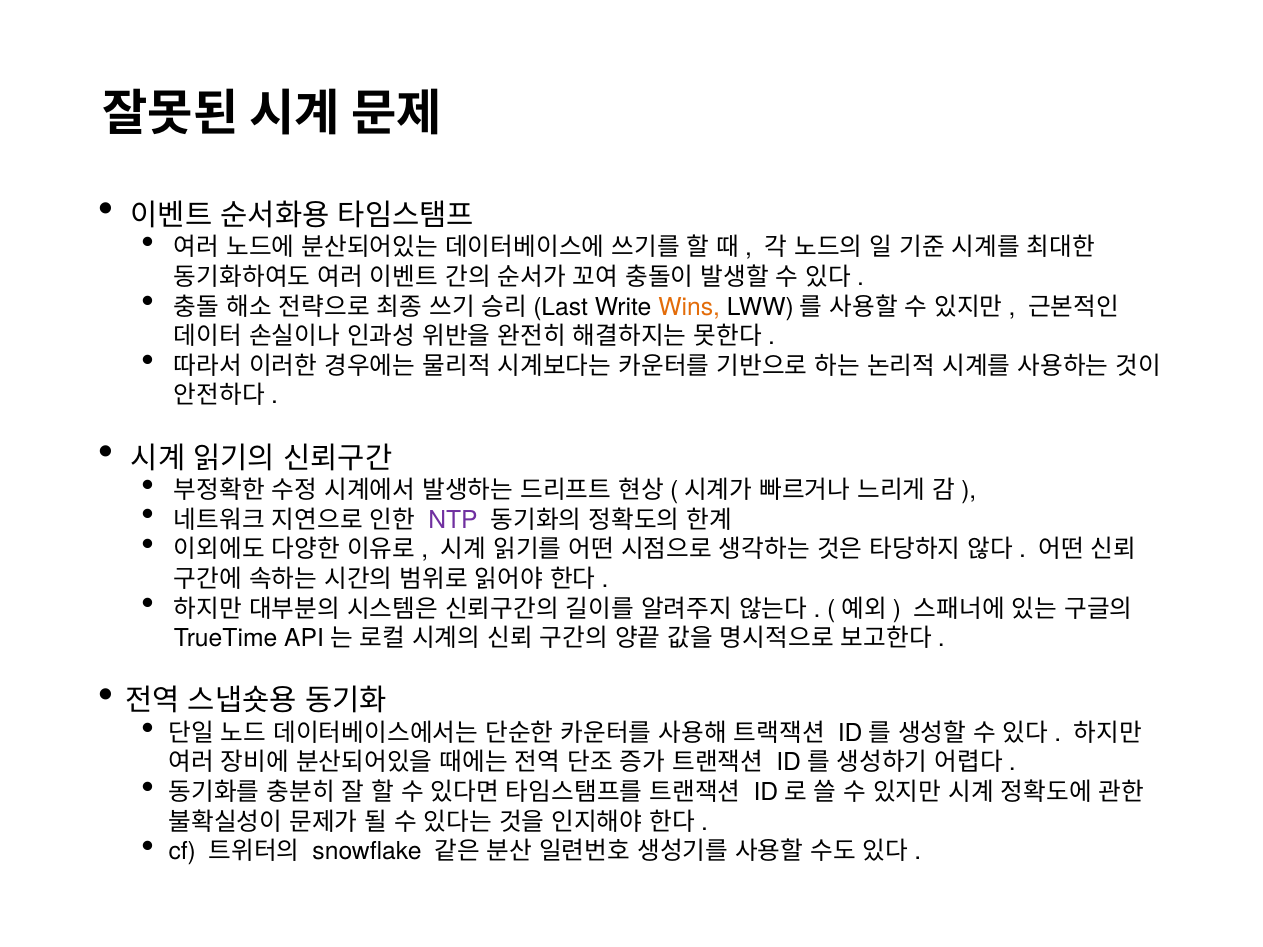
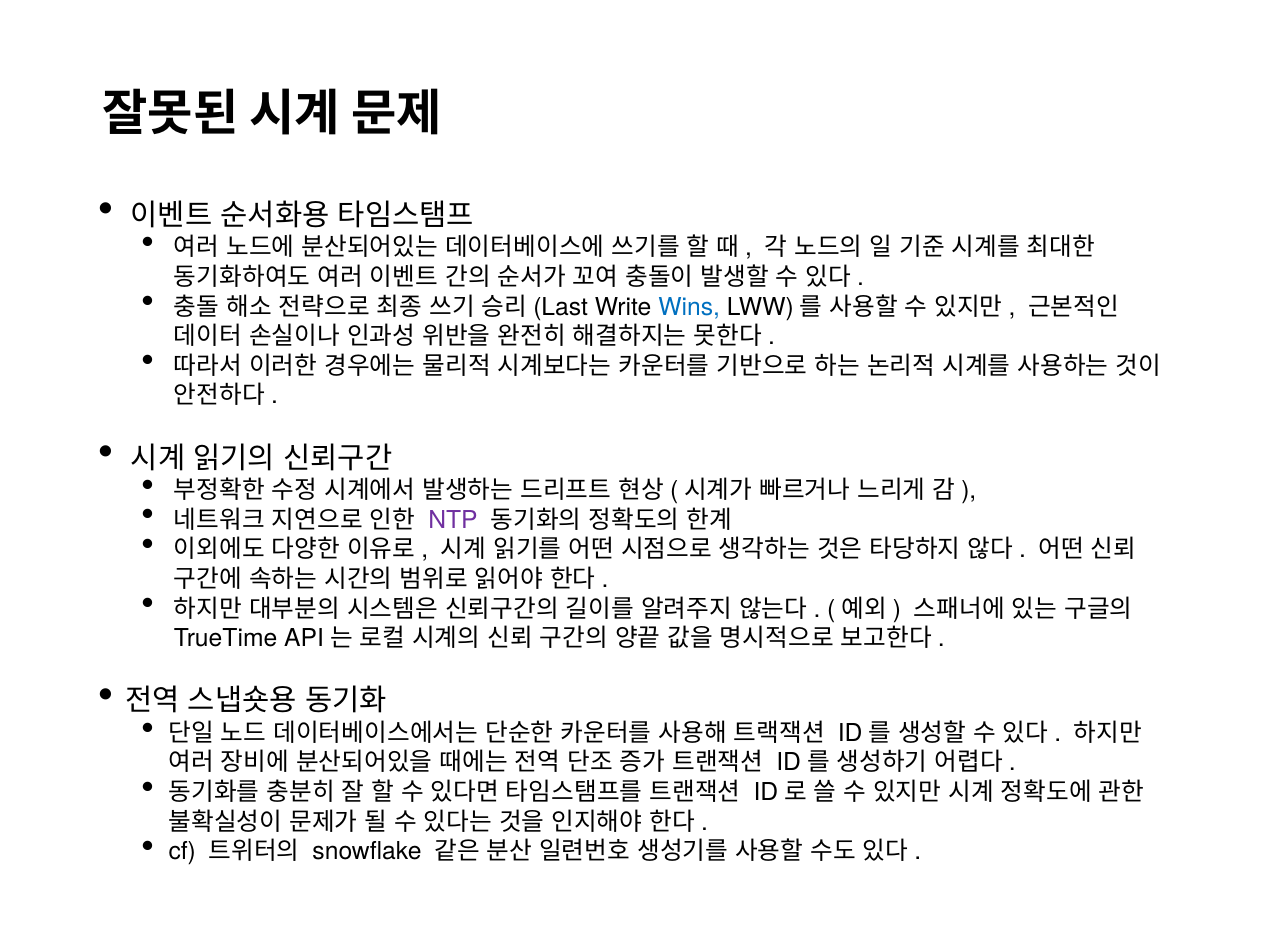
Wins colour: orange -> blue
